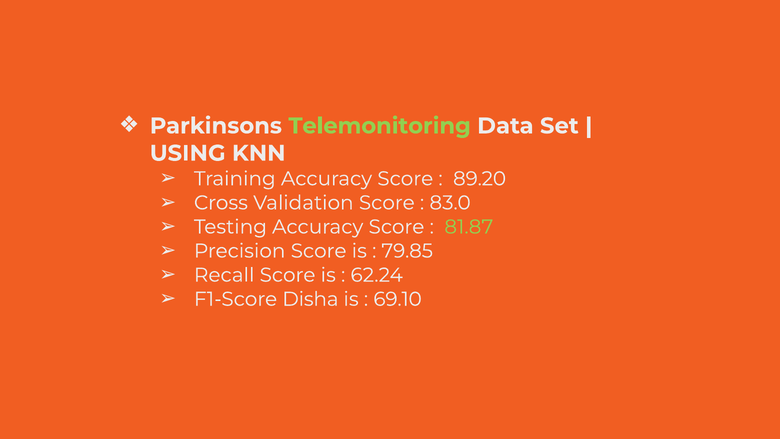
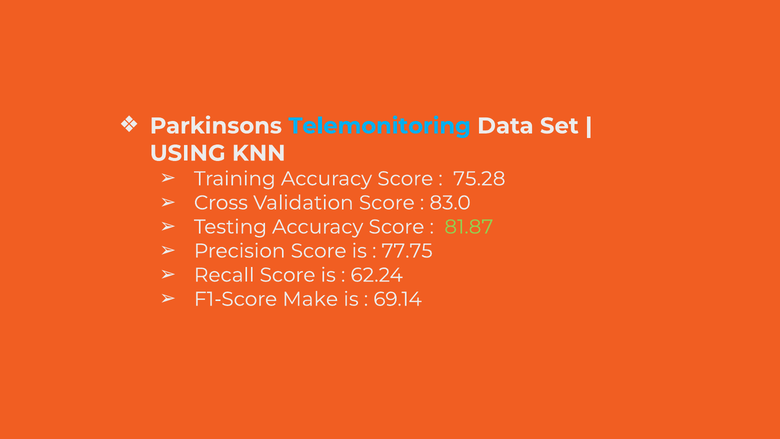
Telemonitoring colour: light green -> light blue
89.20: 89.20 -> 75.28
79.85: 79.85 -> 77.75
Disha: Disha -> Make
69.10: 69.10 -> 69.14
